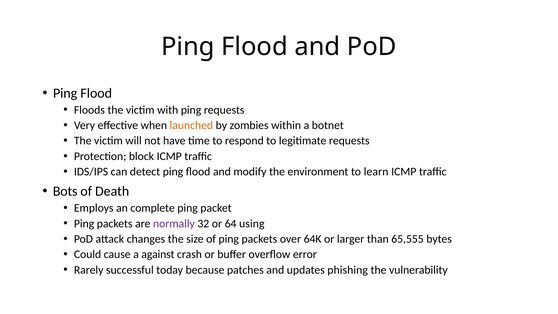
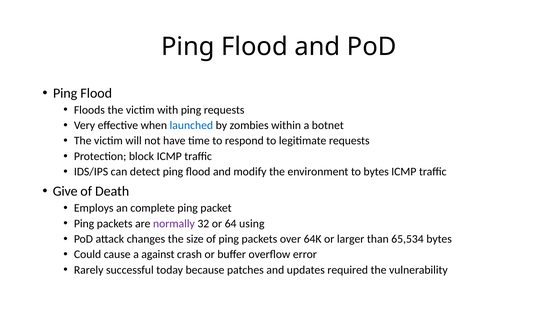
launched colour: orange -> blue
to learn: learn -> bytes
Bots: Bots -> Give
65,555: 65,555 -> 65,534
phishing: phishing -> required
